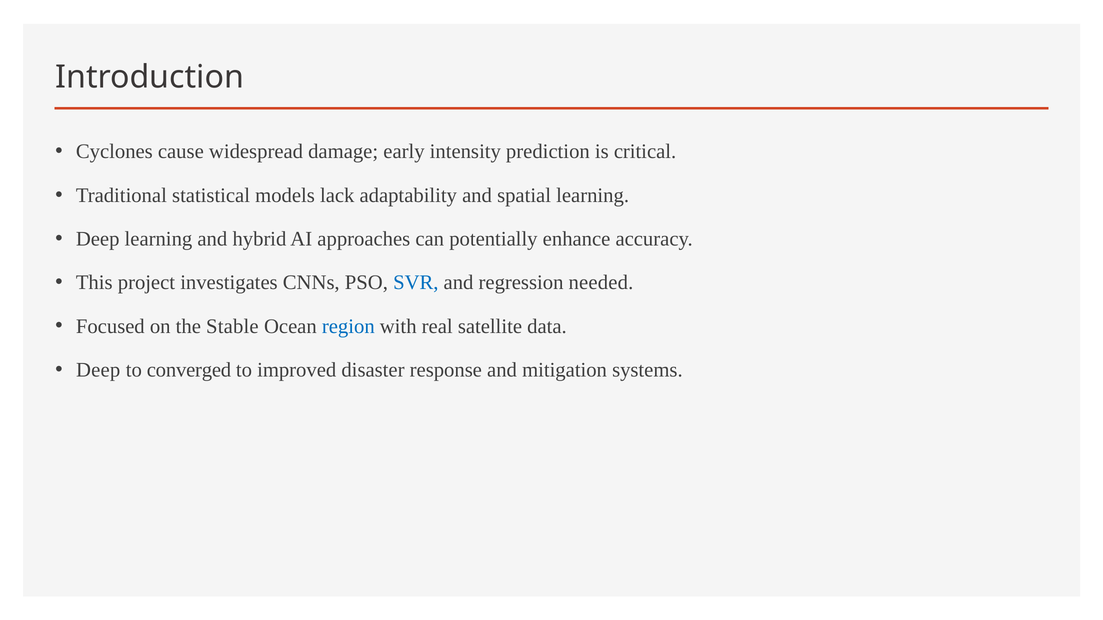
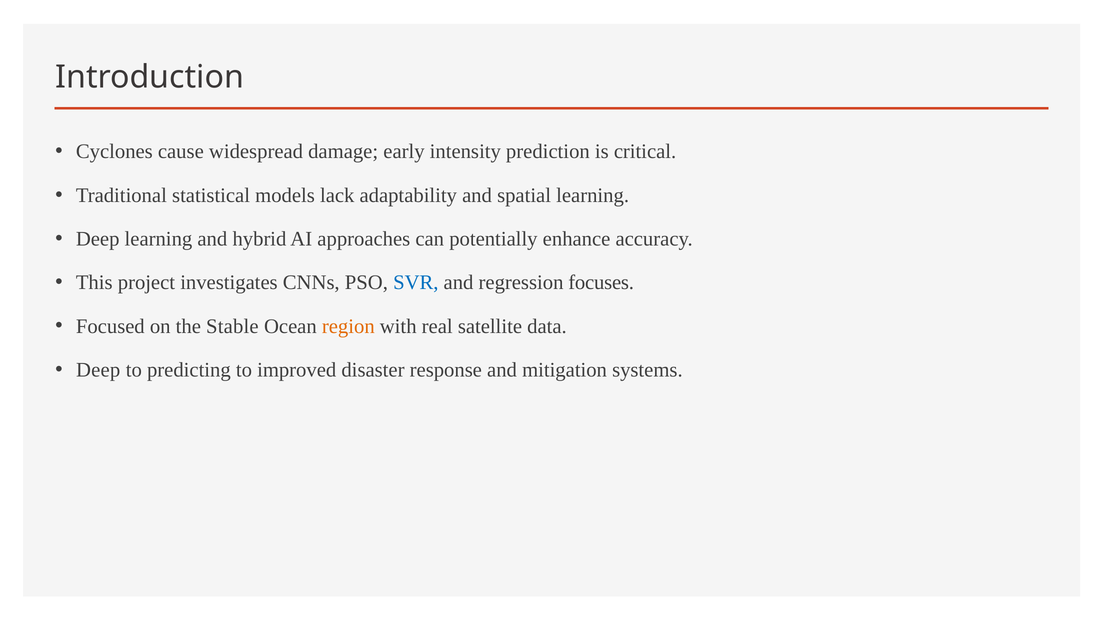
needed: needed -> focuses
region colour: blue -> orange
converged: converged -> predicting
